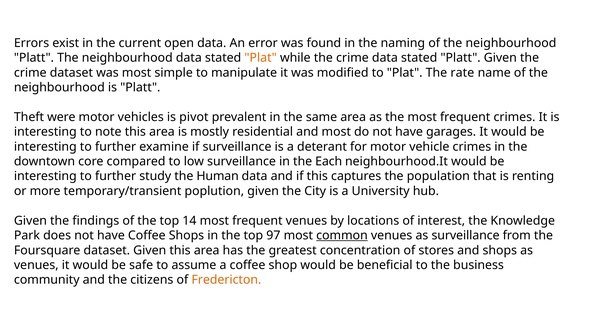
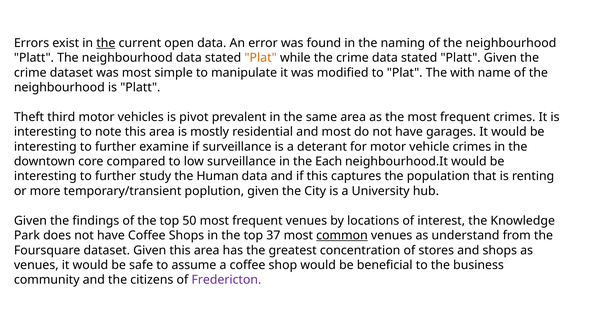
the at (106, 43) underline: none -> present
rate: rate -> with
were: were -> third
14: 14 -> 50
97: 97 -> 37
as surveillance: surveillance -> understand
Fredericton colour: orange -> purple
